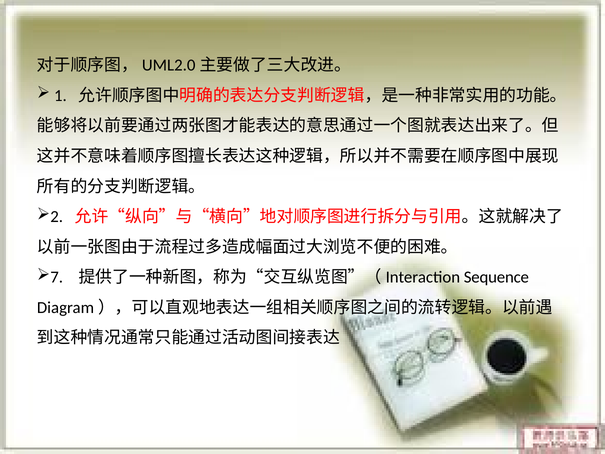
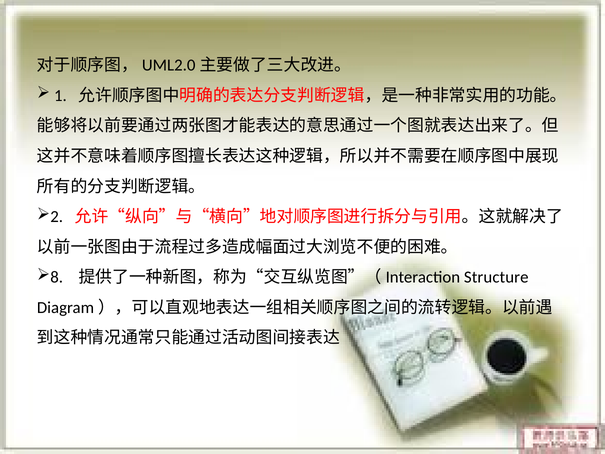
7: 7 -> 8
Sequence: Sequence -> Structure
